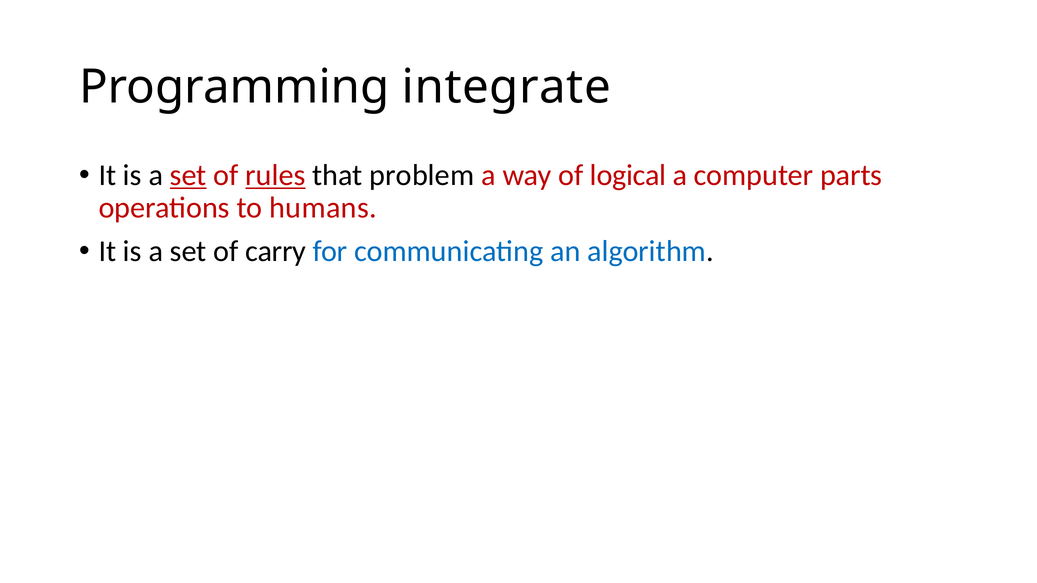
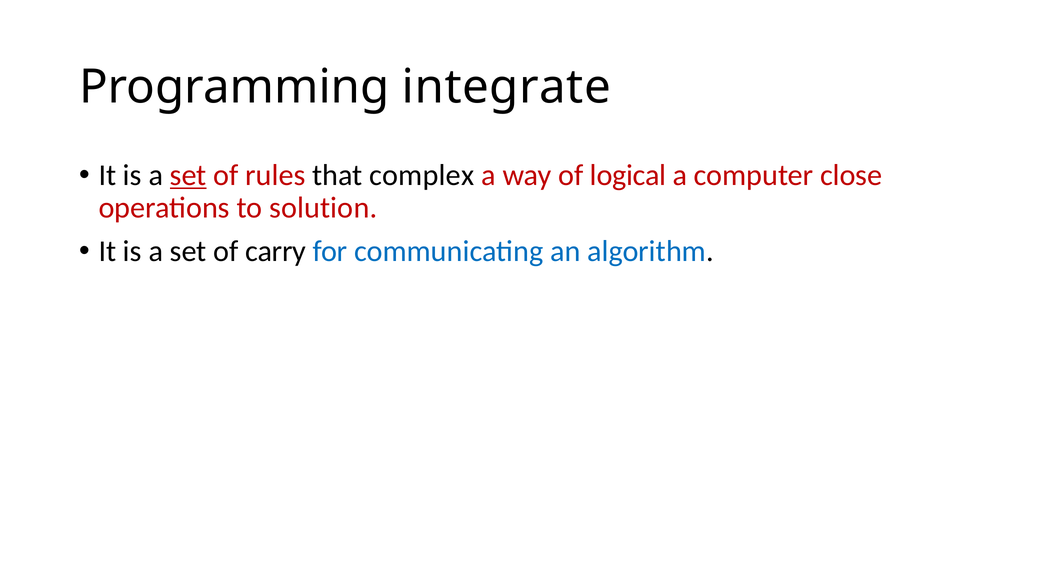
rules underline: present -> none
problem: problem -> complex
parts: parts -> close
humans: humans -> solution
